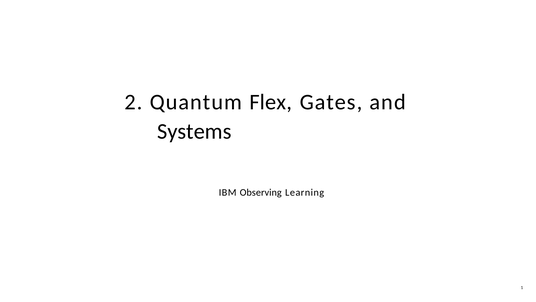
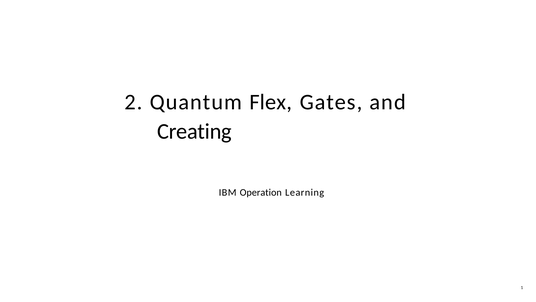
Systems: Systems -> Creating
Observing: Observing -> Operation
